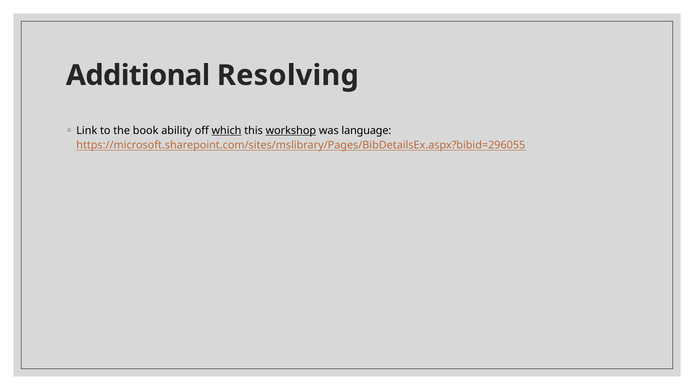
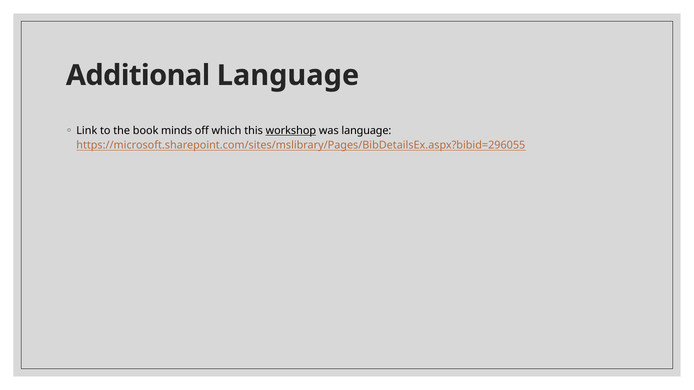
Additional Resolving: Resolving -> Language
ability: ability -> minds
which underline: present -> none
